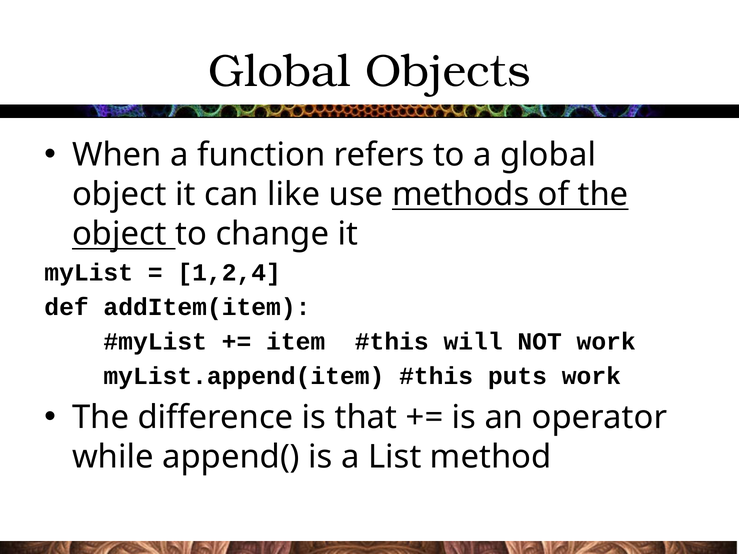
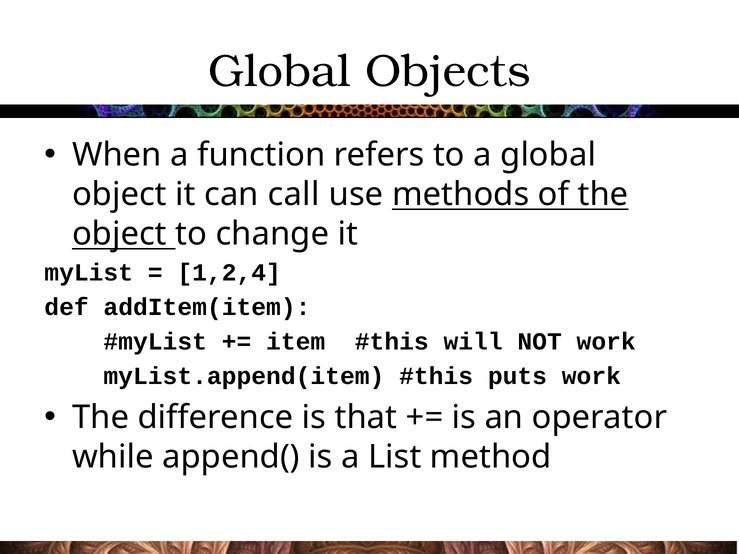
like: like -> call
